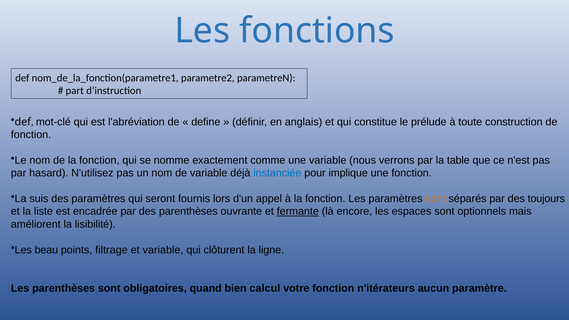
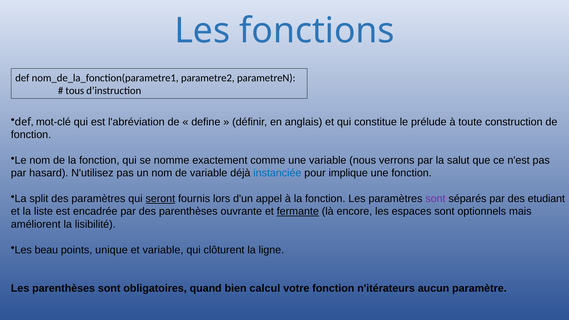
part: part -> tous
table: table -> salut
suis: suis -> split
seront underline: none -> present
sont at (435, 199) colour: orange -> purple
toujours: toujours -> etudiant
filtrage: filtrage -> unique
